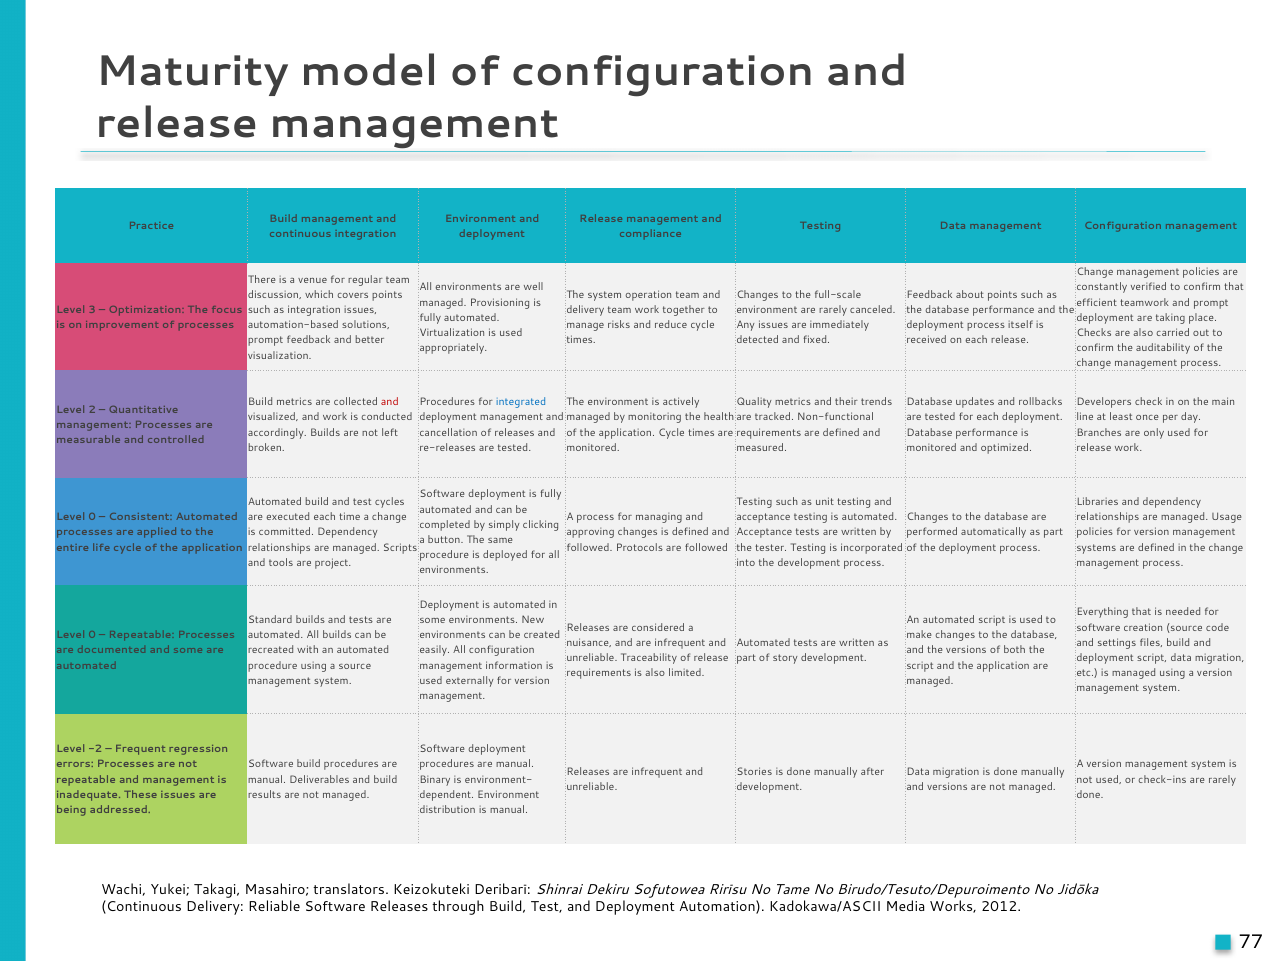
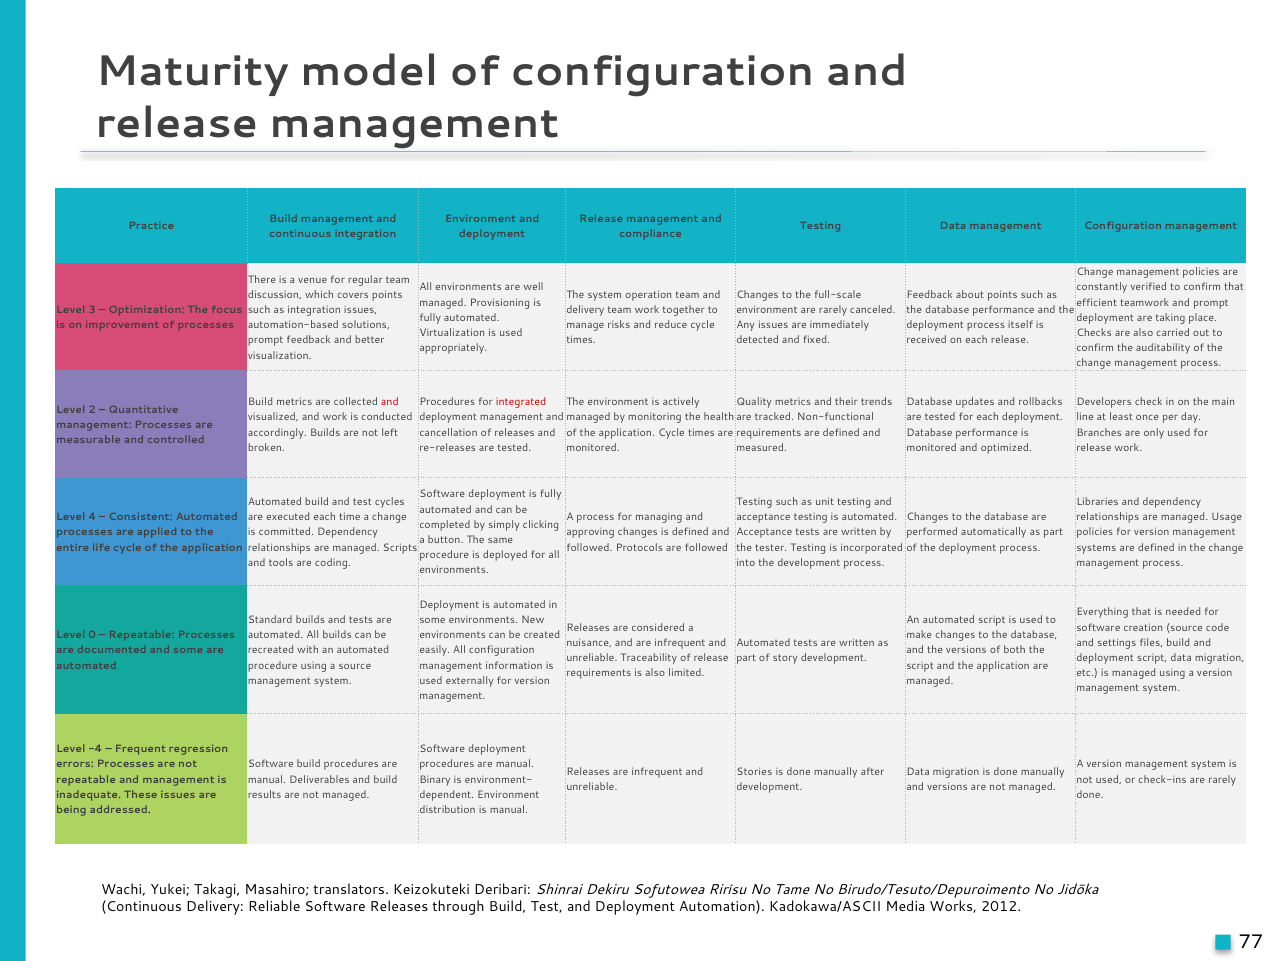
integrated colour: blue -> red
0 at (92, 517): 0 -> 4
project: project -> coding
-2: -2 -> -4
